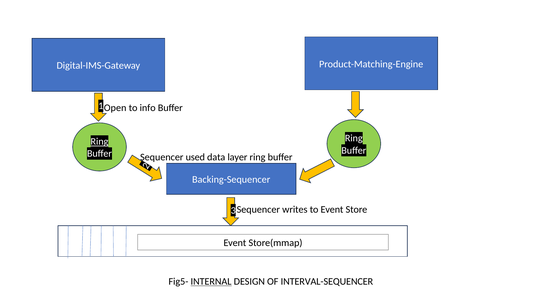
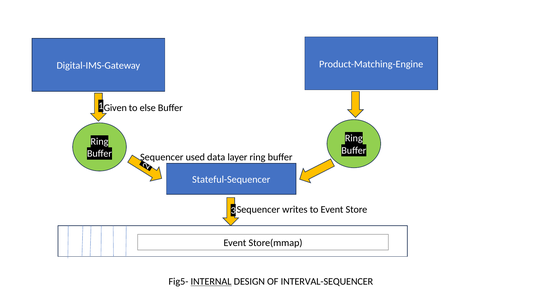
Open: Open -> Given
info: info -> else
Ring at (99, 142) underline: present -> none
Backing-Sequencer: Backing-Sequencer -> Stateful-Sequencer
